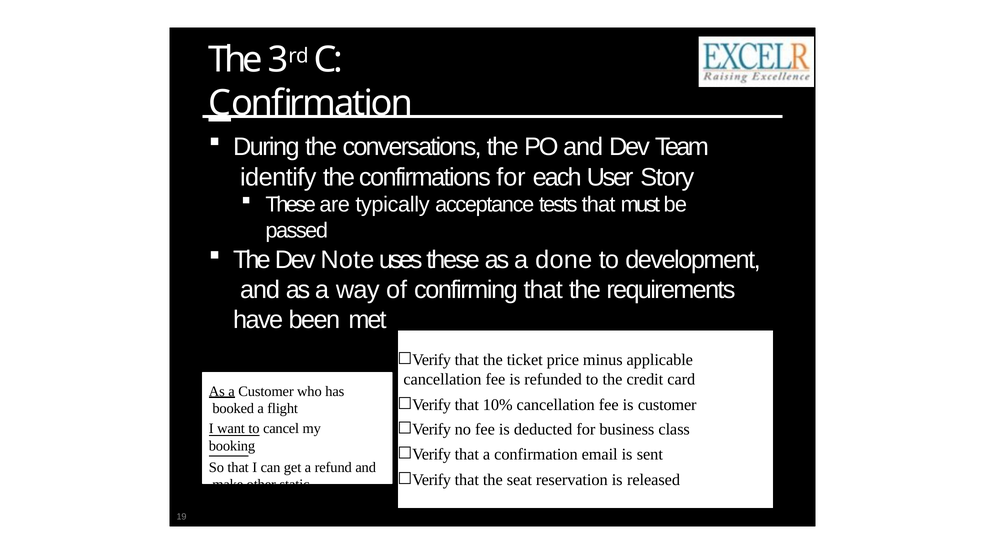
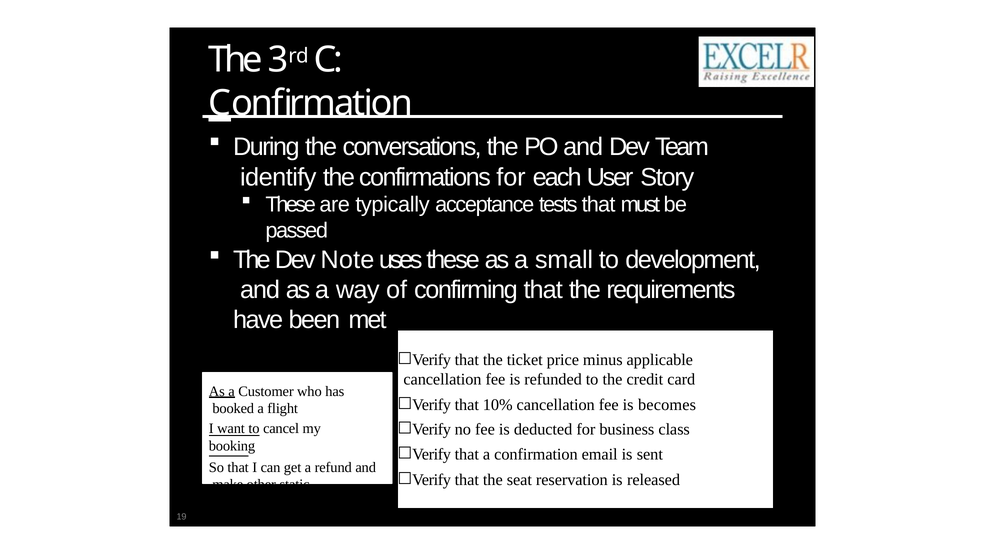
done: done -> small
is customer: customer -> becomes
